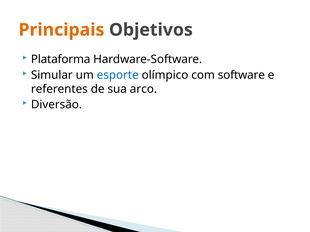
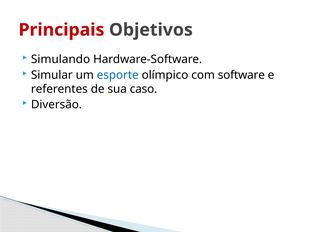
Principais colour: orange -> red
Plataforma: Plataforma -> Simulando
arco: arco -> caso
